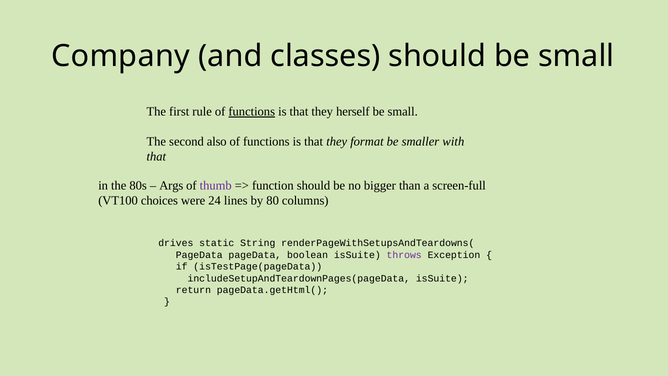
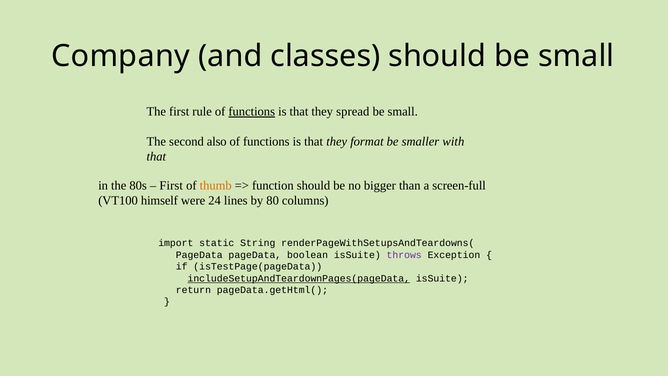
herself: herself -> spread
Args at (171, 185): Args -> First
thumb colour: purple -> orange
choices: choices -> himself
drives: drives -> import
includeSetupAndTeardownPages(pageData underline: none -> present
